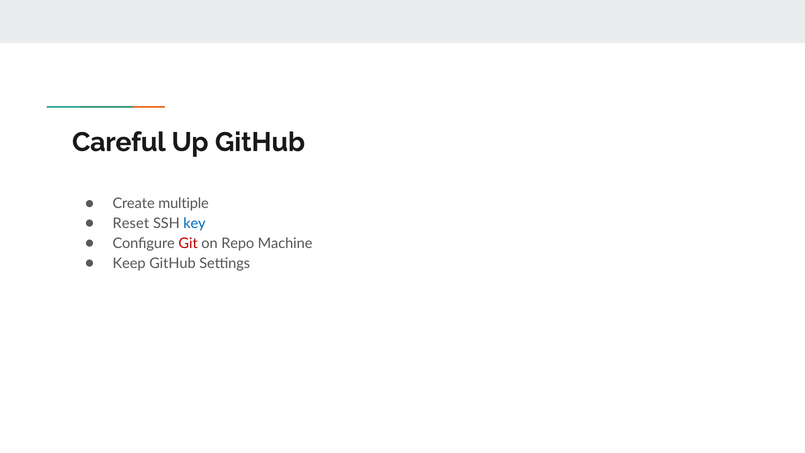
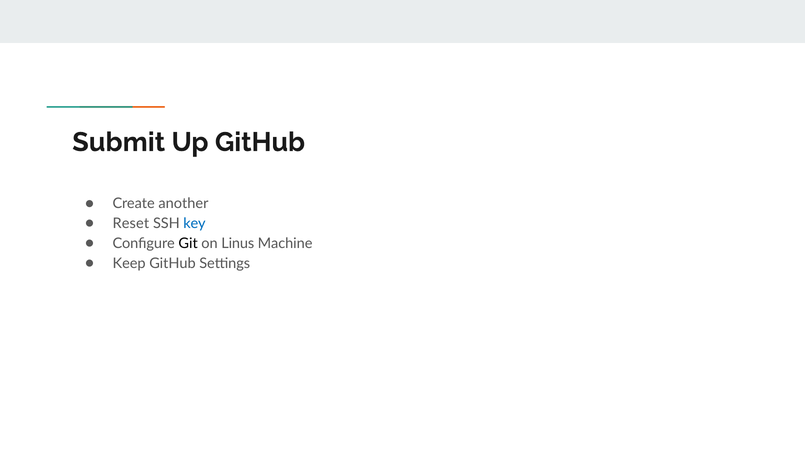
Careful: Careful -> Submit
multiple: multiple -> another
Git colour: red -> black
Repo: Repo -> Linus
